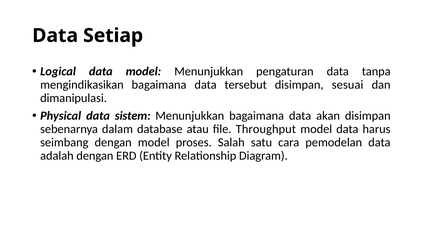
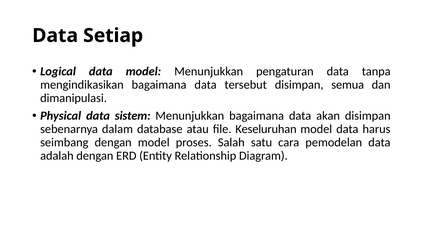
sesuai: sesuai -> semua
Throughput: Throughput -> Keseluruhan
